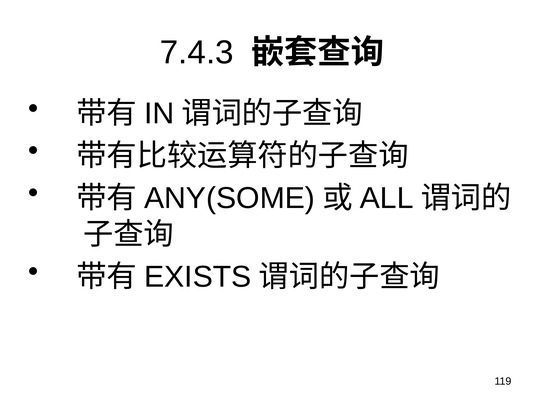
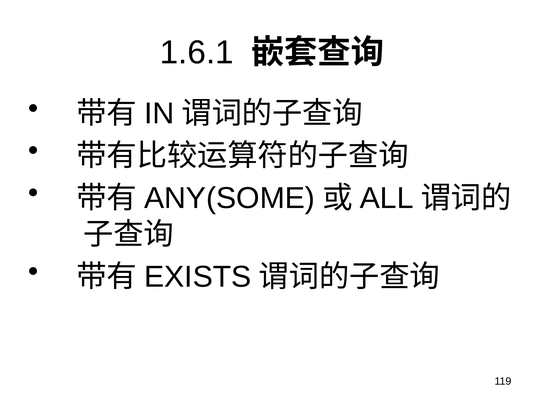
7.4.3: 7.4.3 -> 1.6.1
